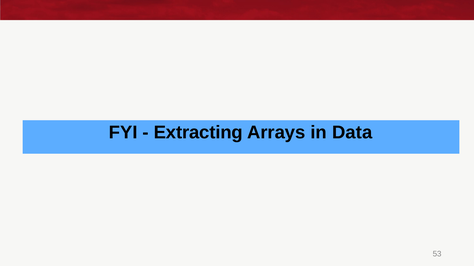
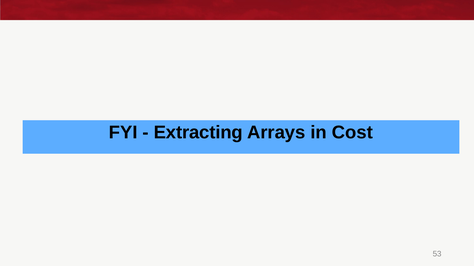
Data: Data -> Cost
